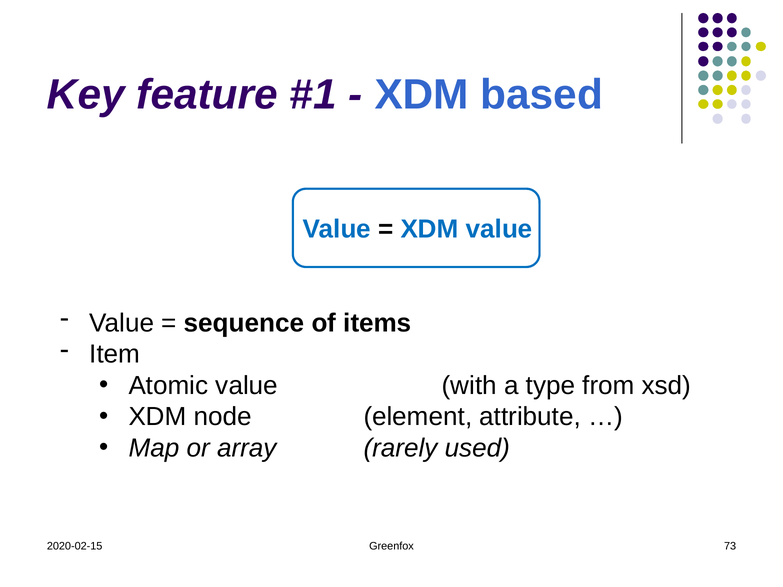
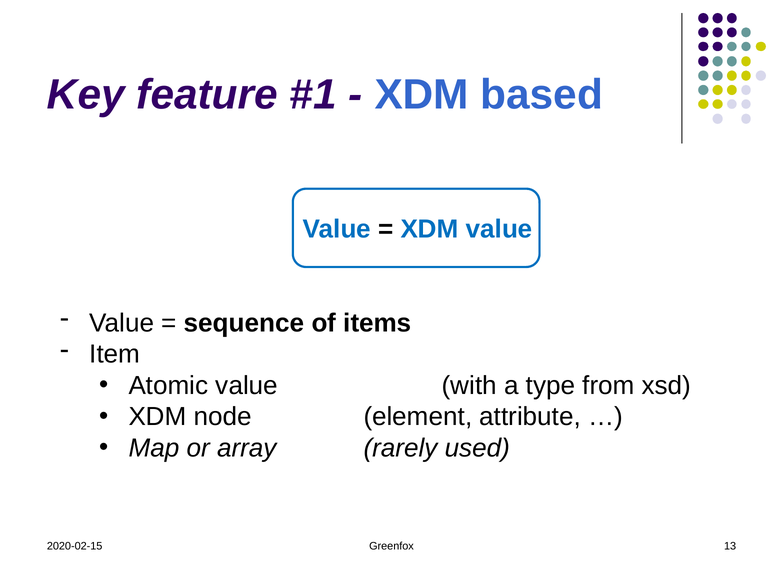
73: 73 -> 13
